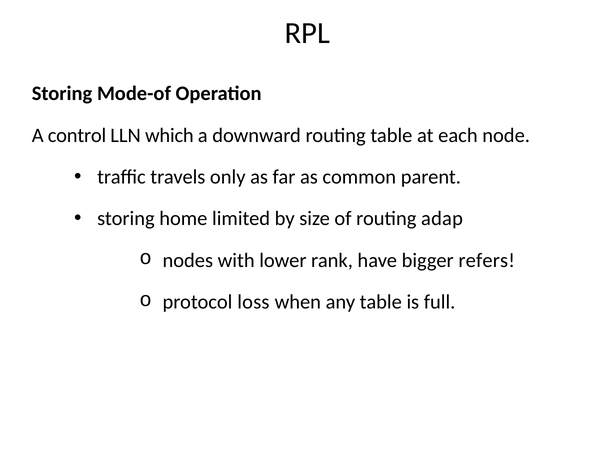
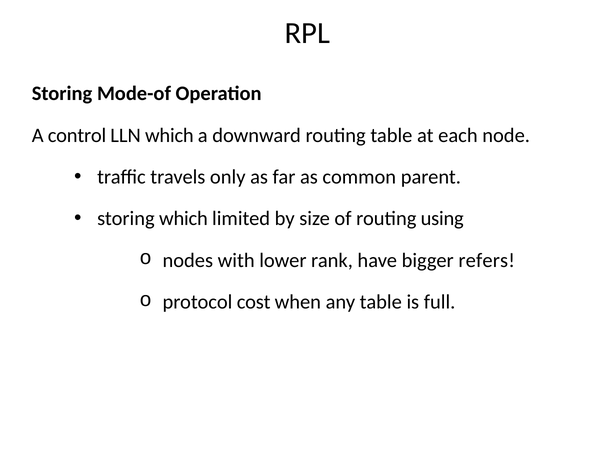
storing home: home -> which
adap: adap -> using
loss: loss -> cost
